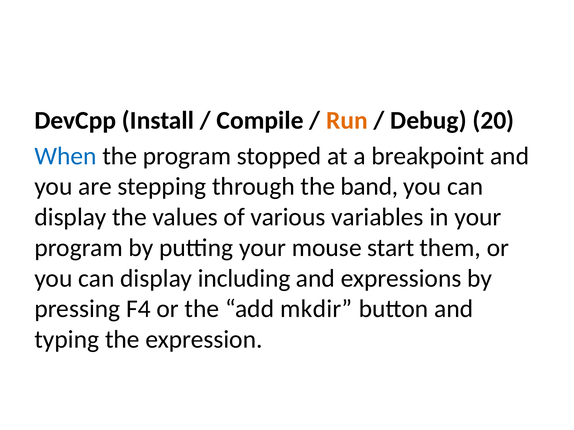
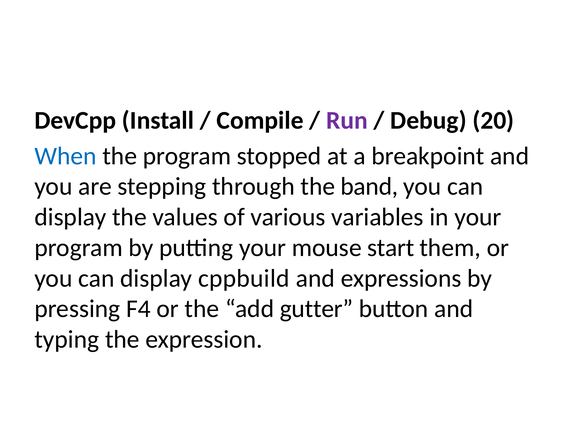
Run colour: orange -> purple
including: including -> cppbuild
mkdir: mkdir -> gutter
